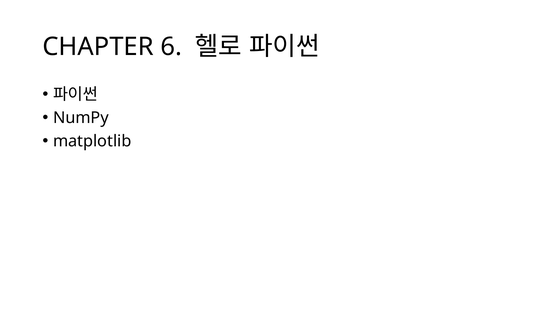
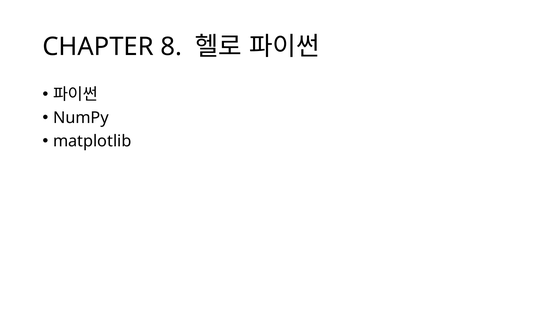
6: 6 -> 8
